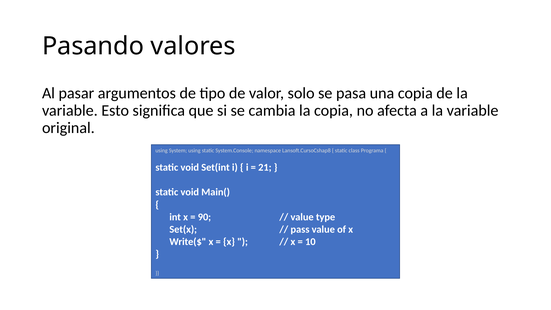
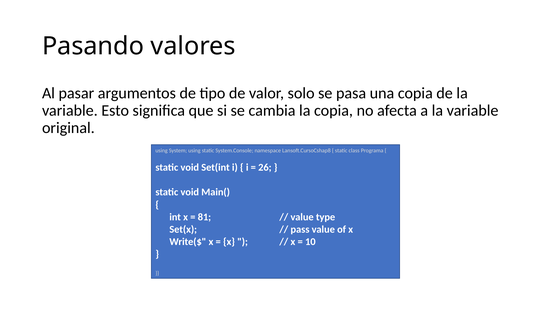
21: 21 -> 26
90: 90 -> 81
